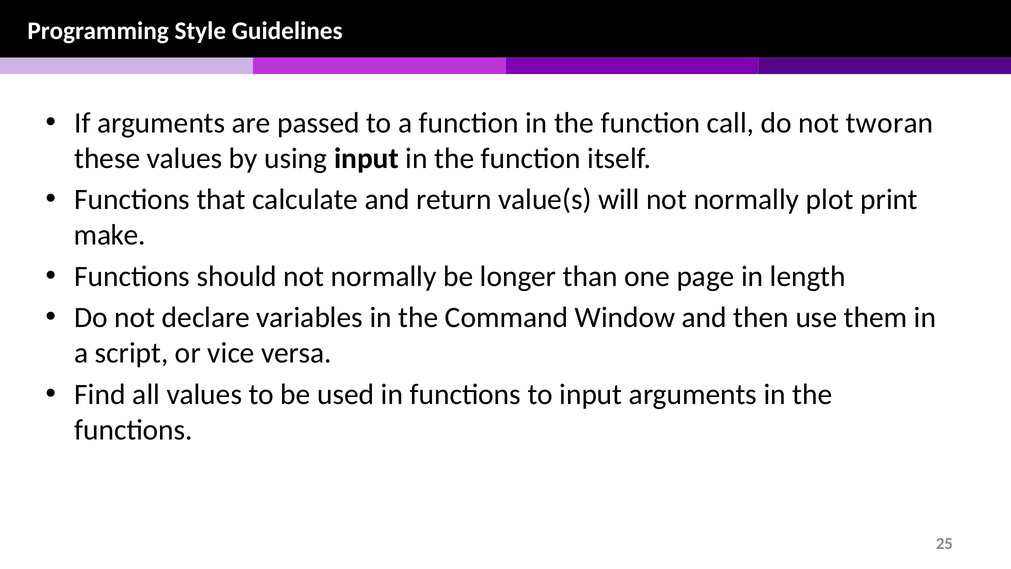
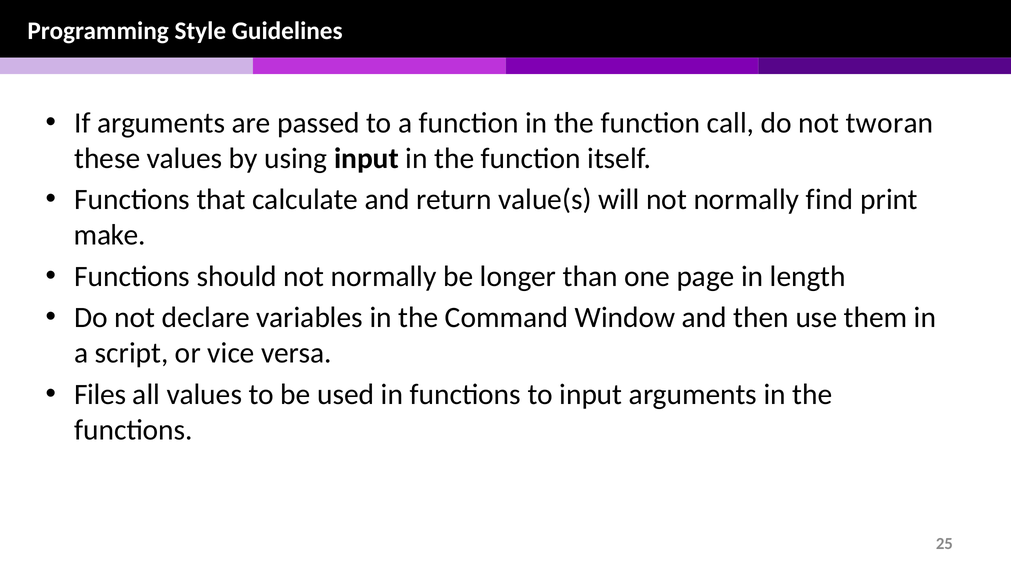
plot: plot -> find
Find: Find -> Files
